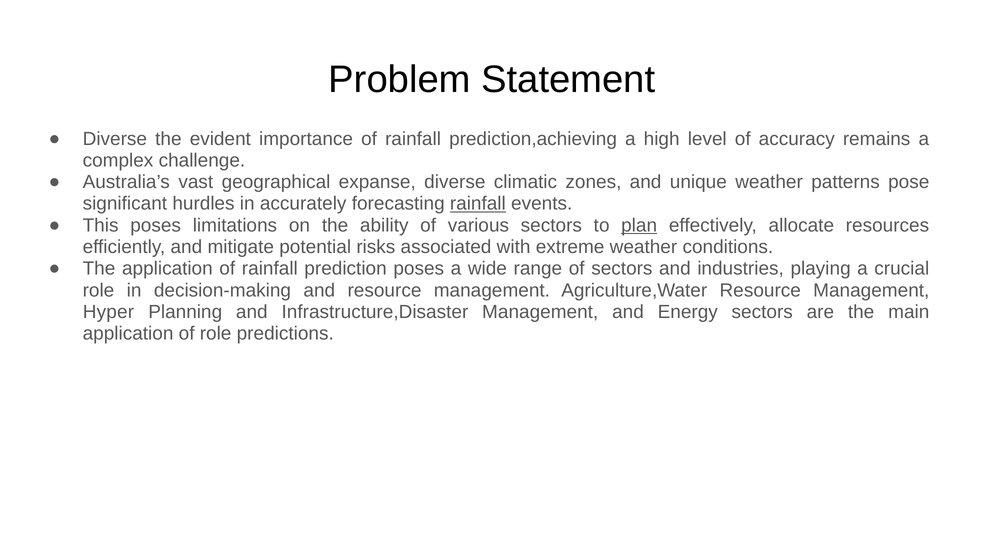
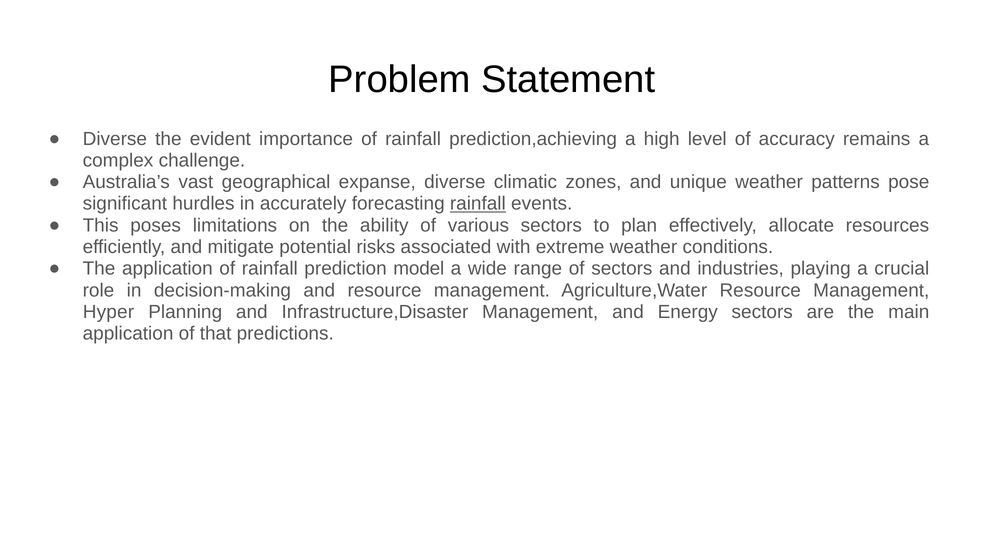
plan underline: present -> none
prediction poses: poses -> model
of role: role -> that
